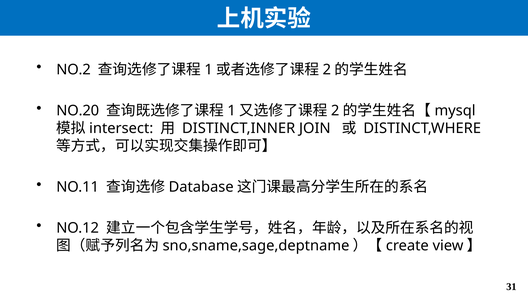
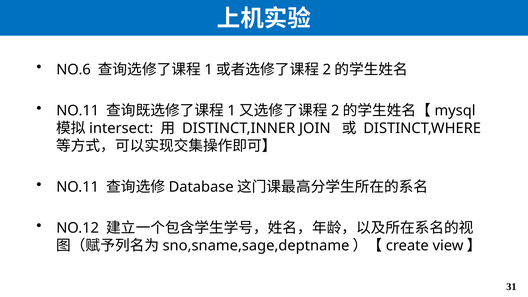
NO.2: NO.2 -> NO.6
NO.20 at (78, 111): NO.20 -> NO.11
